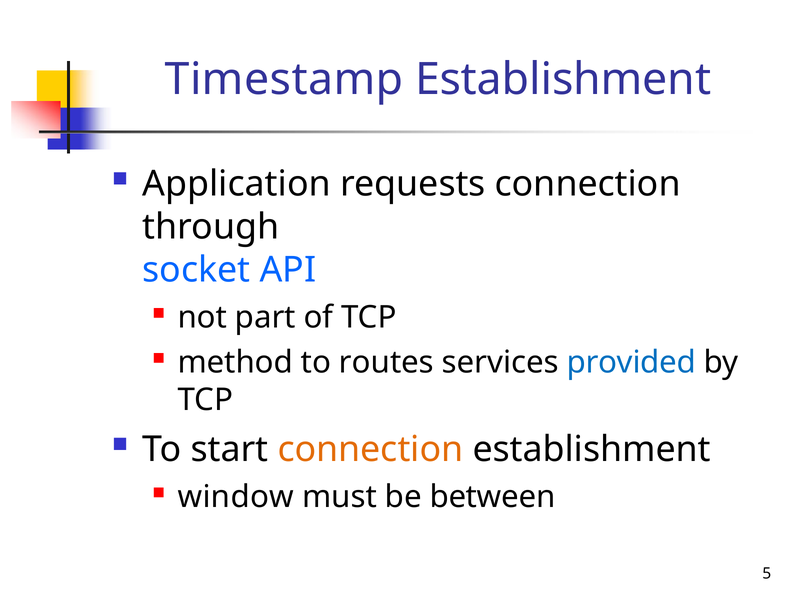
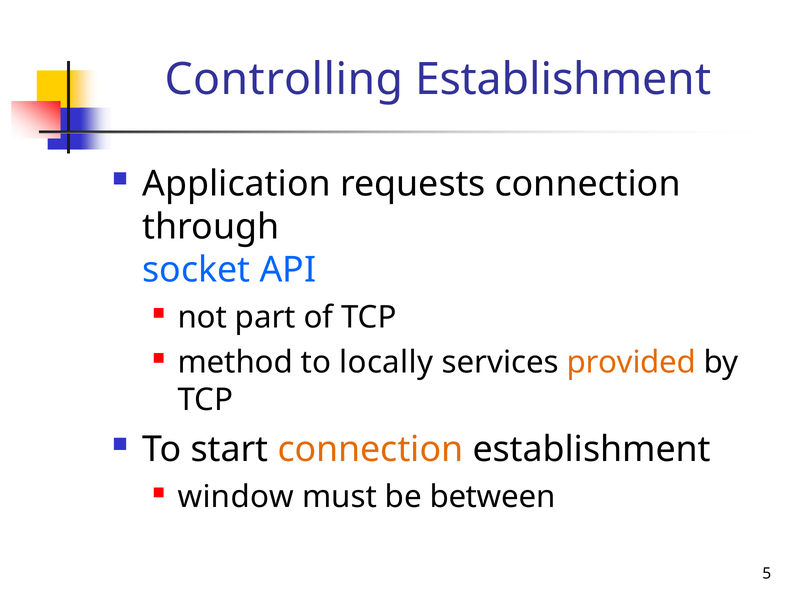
Timestamp: Timestamp -> Controlling
routes: routes -> locally
provided colour: blue -> orange
